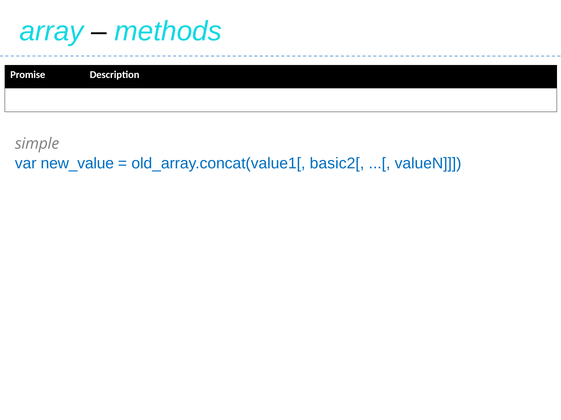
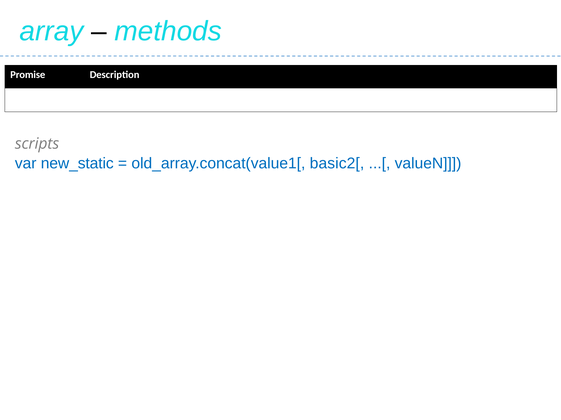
simple: simple -> scripts
new_value: new_value -> new_static
